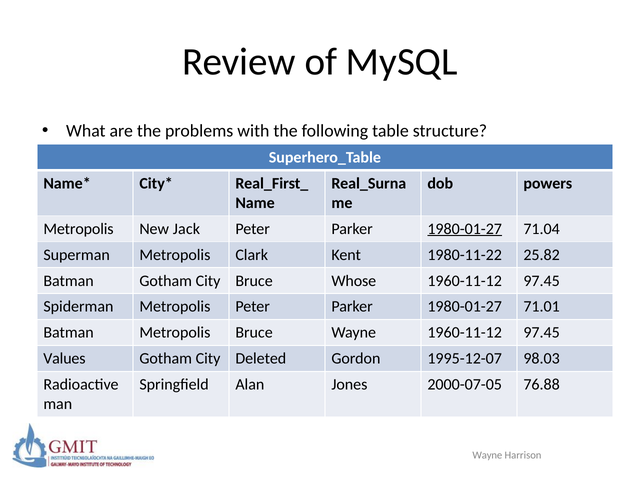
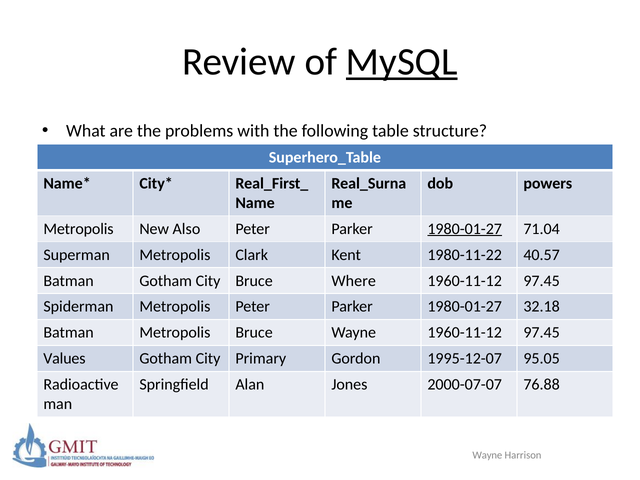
MySQL underline: none -> present
Jack: Jack -> Also
25.82: 25.82 -> 40.57
Whose: Whose -> Where
71.01: 71.01 -> 32.18
Deleted: Deleted -> Primary
98.03: 98.03 -> 95.05
2000-07-05: 2000-07-05 -> 2000-07-07
